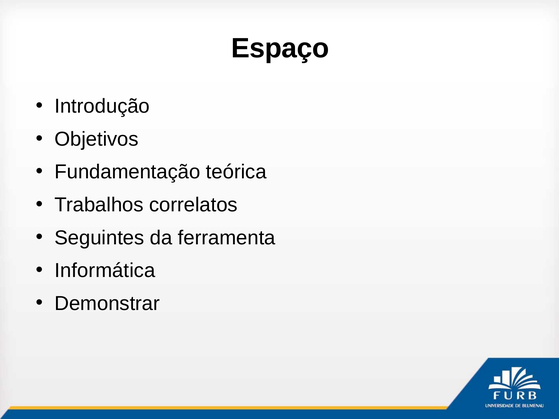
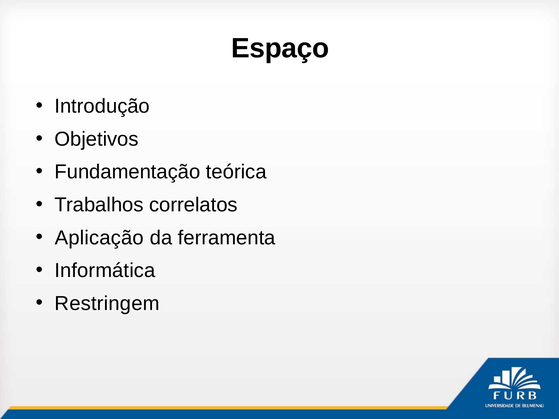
Seguintes: Seguintes -> Aplicação
Demonstrar: Demonstrar -> Restringem
